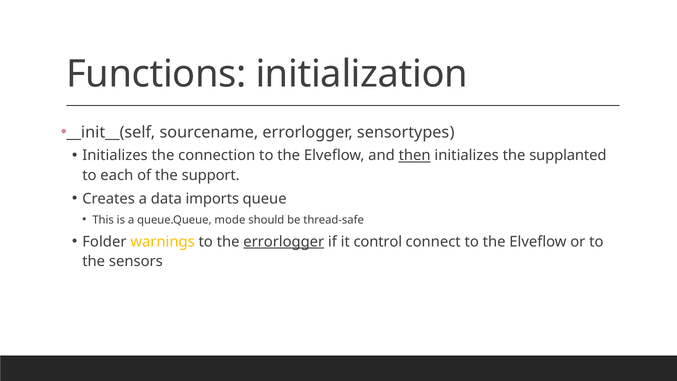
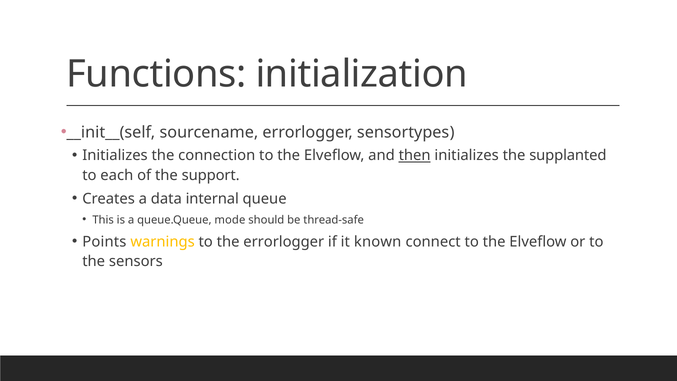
imports: imports -> internal
Folder: Folder -> Points
errorlogger at (284, 242) underline: present -> none
control: control -> known
